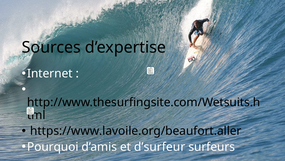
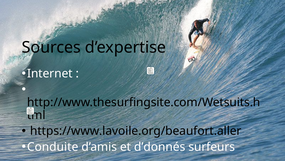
Pourquoi: Pourquoi -> Conduite
d’surfeur: d’surfeur -> d’donnés
